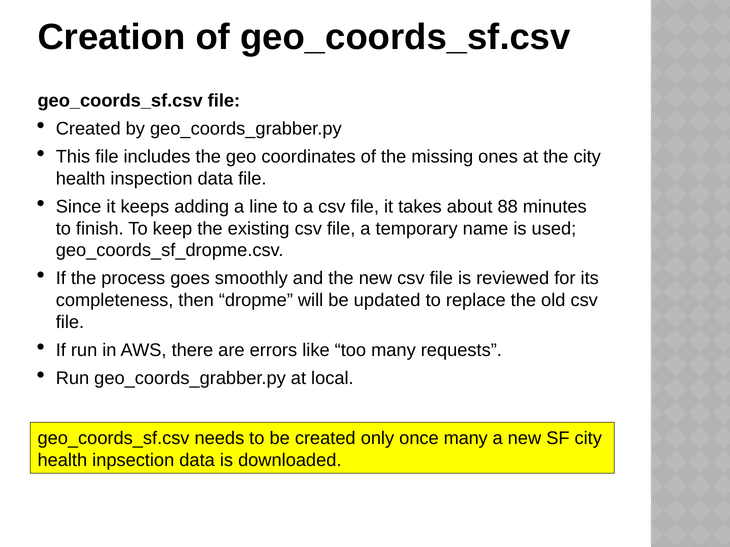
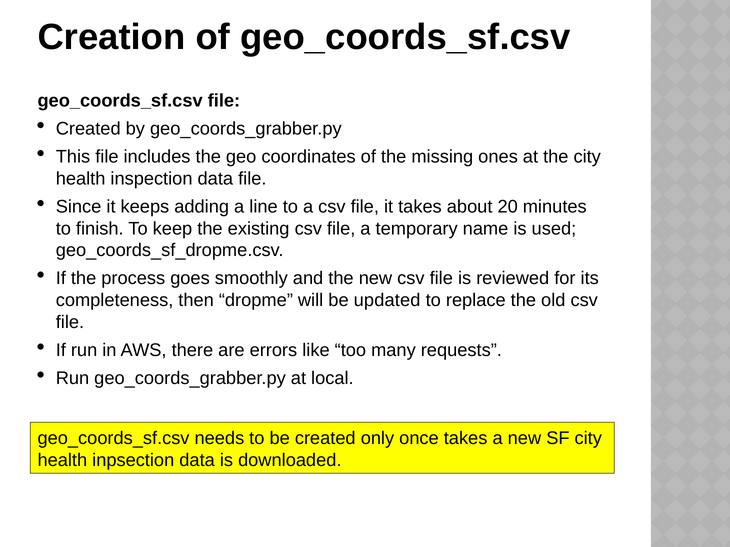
88: 88 -> 20
once many: many -> takes
